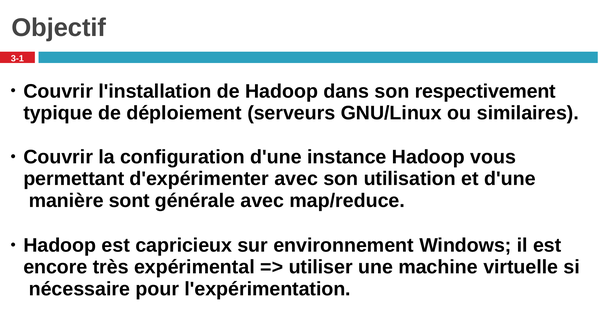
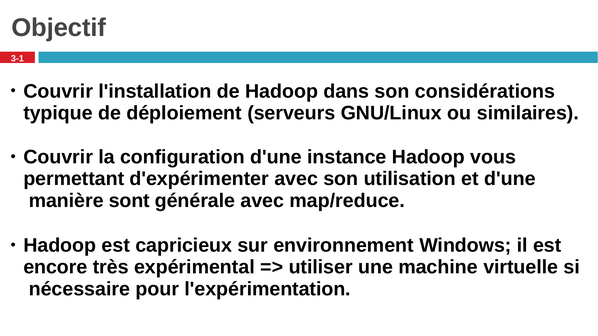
respectivement: respectivement -> considérations
